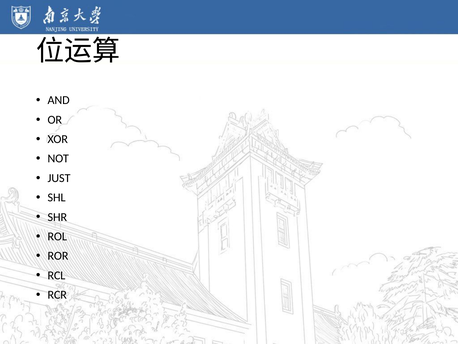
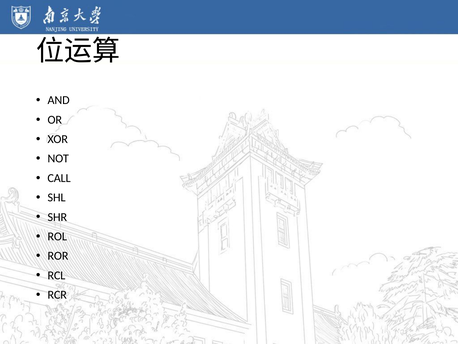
JUST: JUST -> CALL
